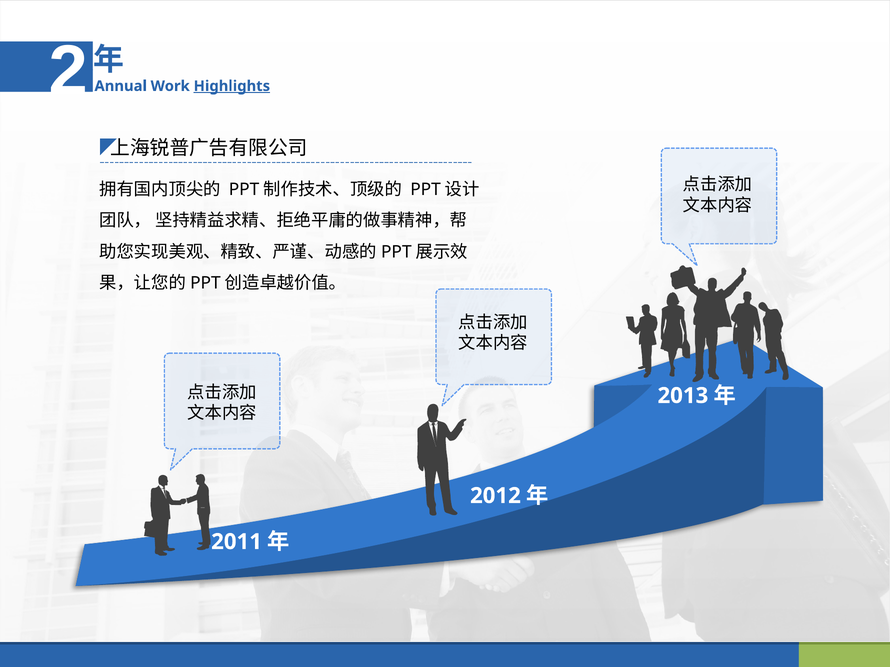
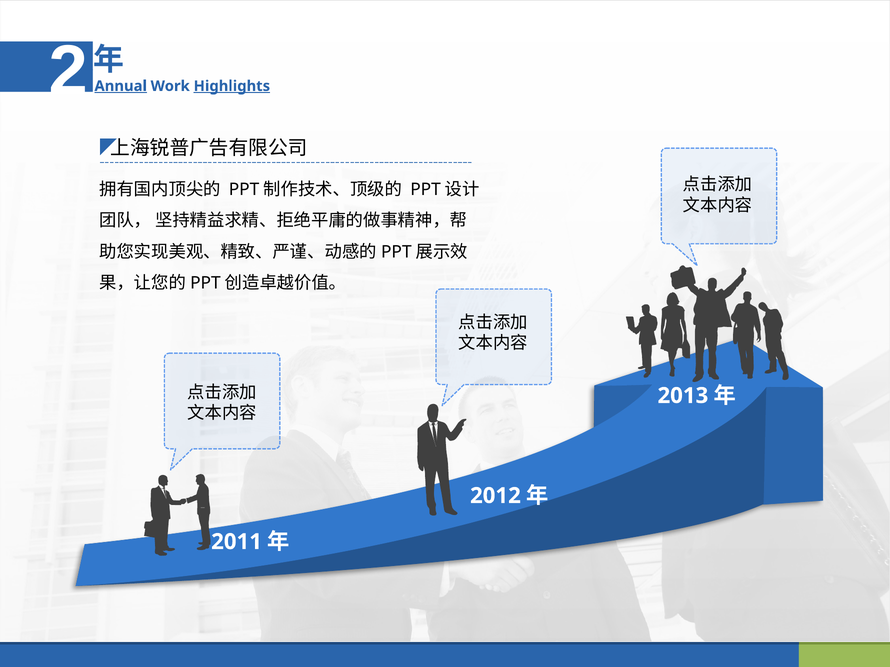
Annual underline: none -> present
